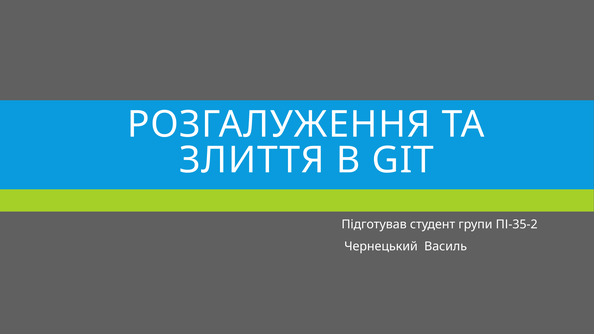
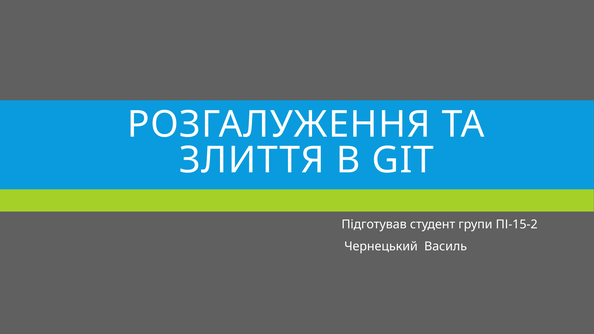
ПІ-35-2: ПІ-35-2 -> ПІ-15-2
